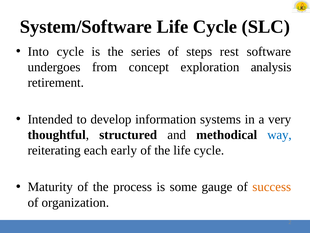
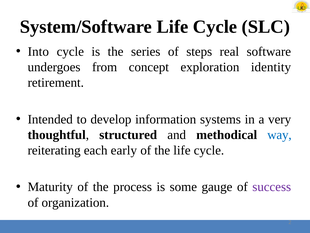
rest: rest -> real
analysis: analysis -> identity
success colour: orange -> purple
